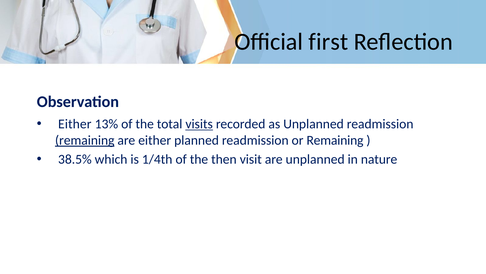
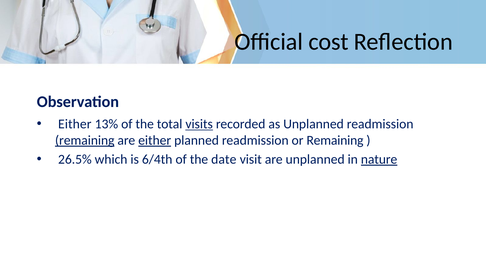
first: first -> cost
either at (155, 140) underline: none -> present
38.5%: 38.5% -> 26.5%
1/4th: 1/4th -> 6/4th
then: then -> date
nature underline: none -> present
